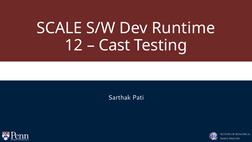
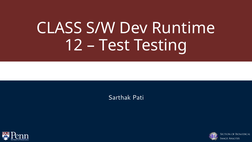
SCALE: SCALE -> CLASS
Cast: Cast -> Test
